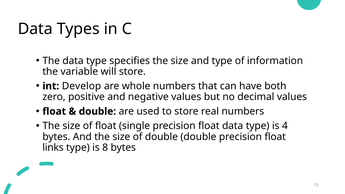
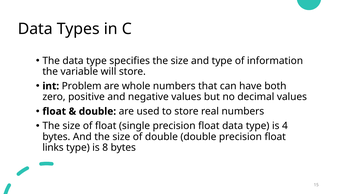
Develop: Develop -> Problem
